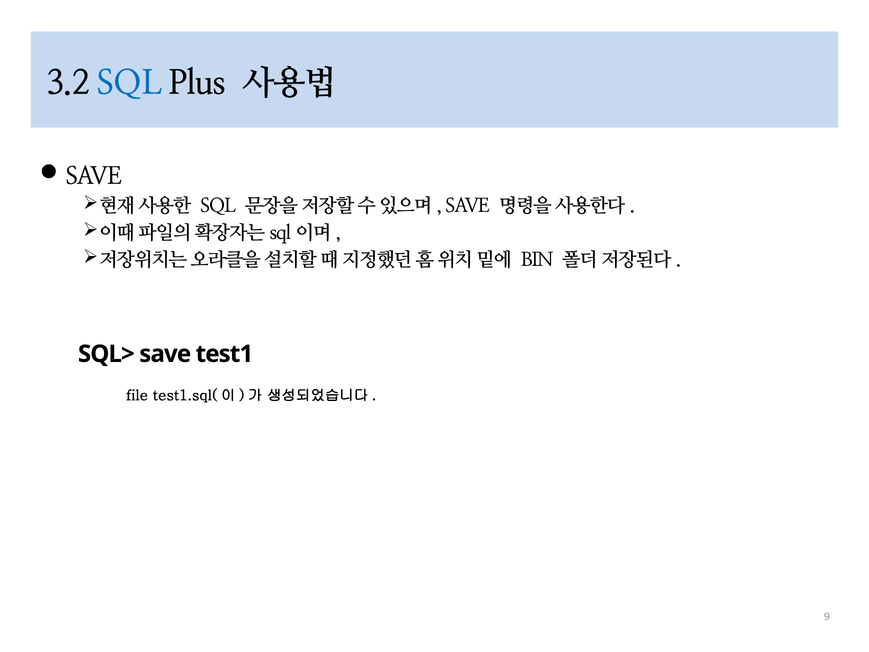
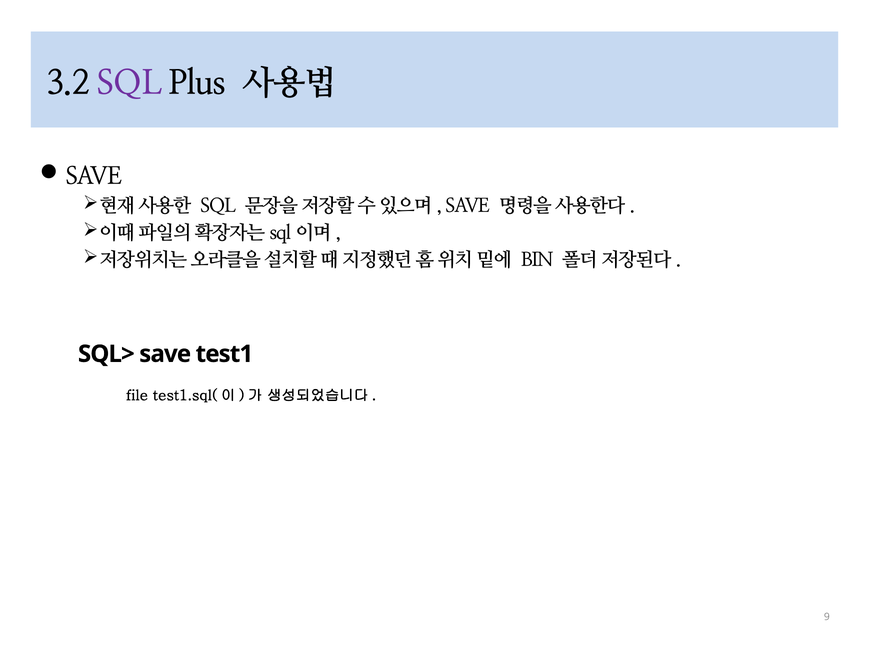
SQL at (129, 83) colour: blue -> purple
